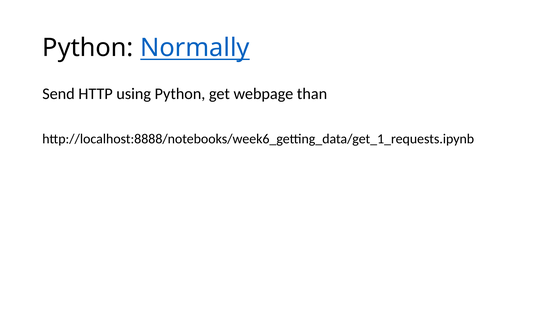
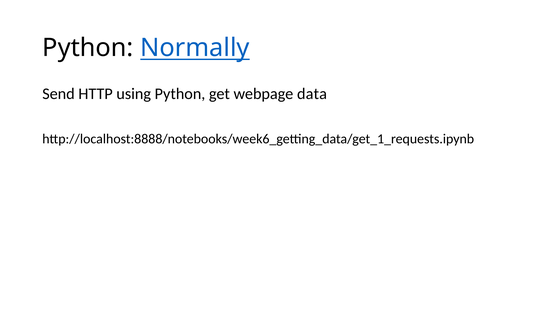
than: than -> data
